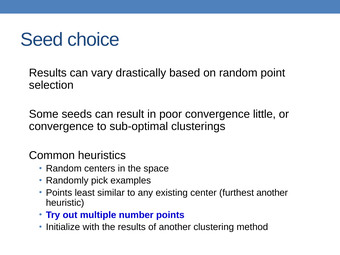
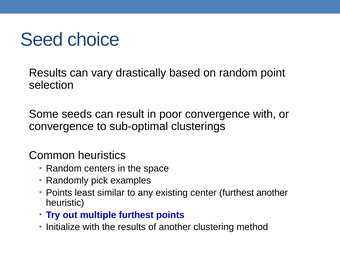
convergence little: little -> with
multiple number: number -> furthest
